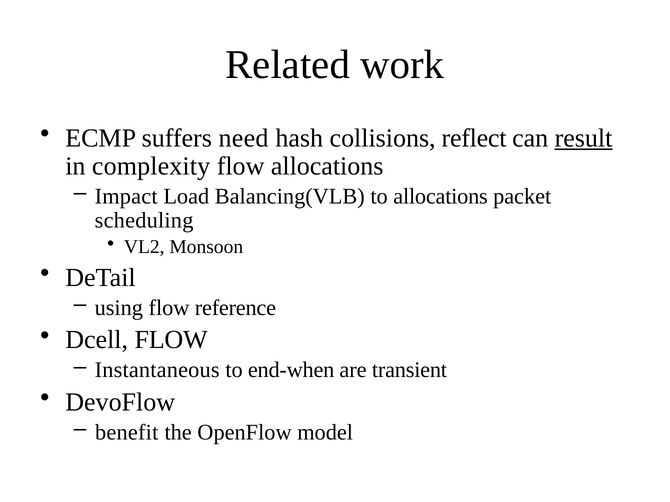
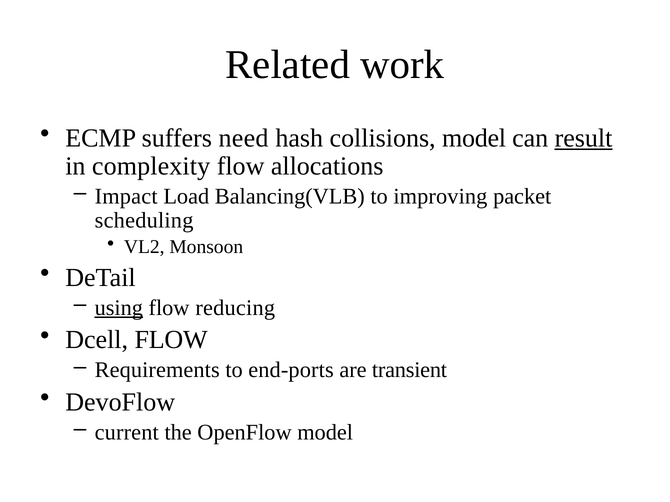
collisions reflect: reflect -> model
to allocations: allocations -> improving
using underline: none -> present
reference: reference -> reducing
Instantaneous: Instantaneous -> Requirements
end-when: end-when -> end-ports
benefit: benefit -> current
